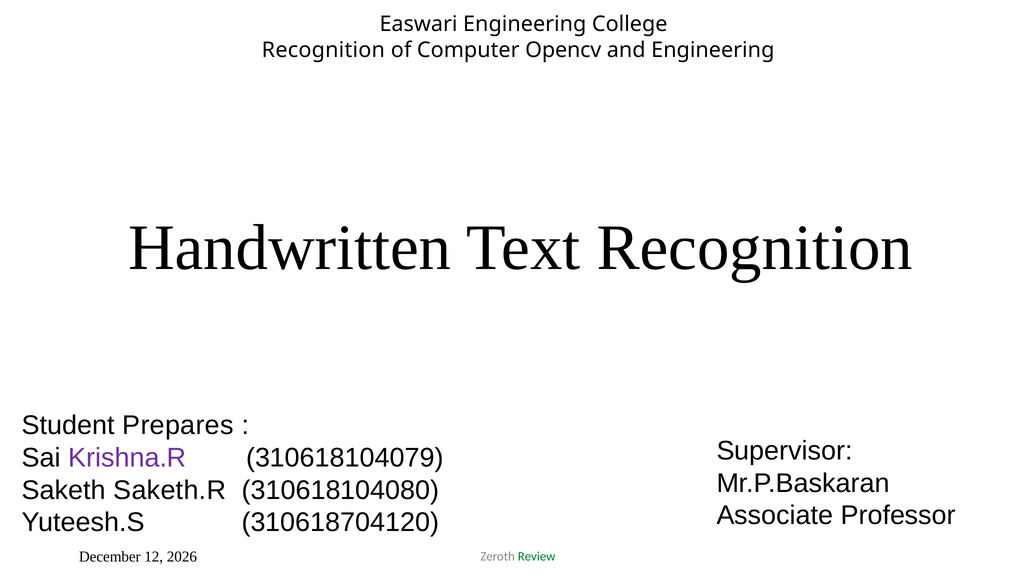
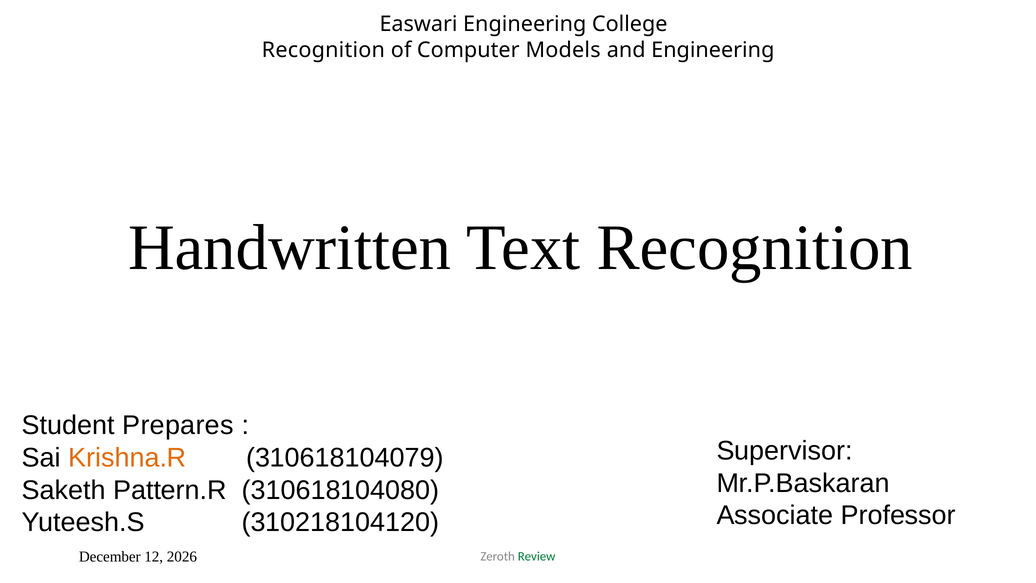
Opencv: Opencv -> Models
Krishna.R colour: purple -> orange
Saketh.R: Saketh.R -> Pattern.R
310618704120: 310618704120 -> 310218104120
